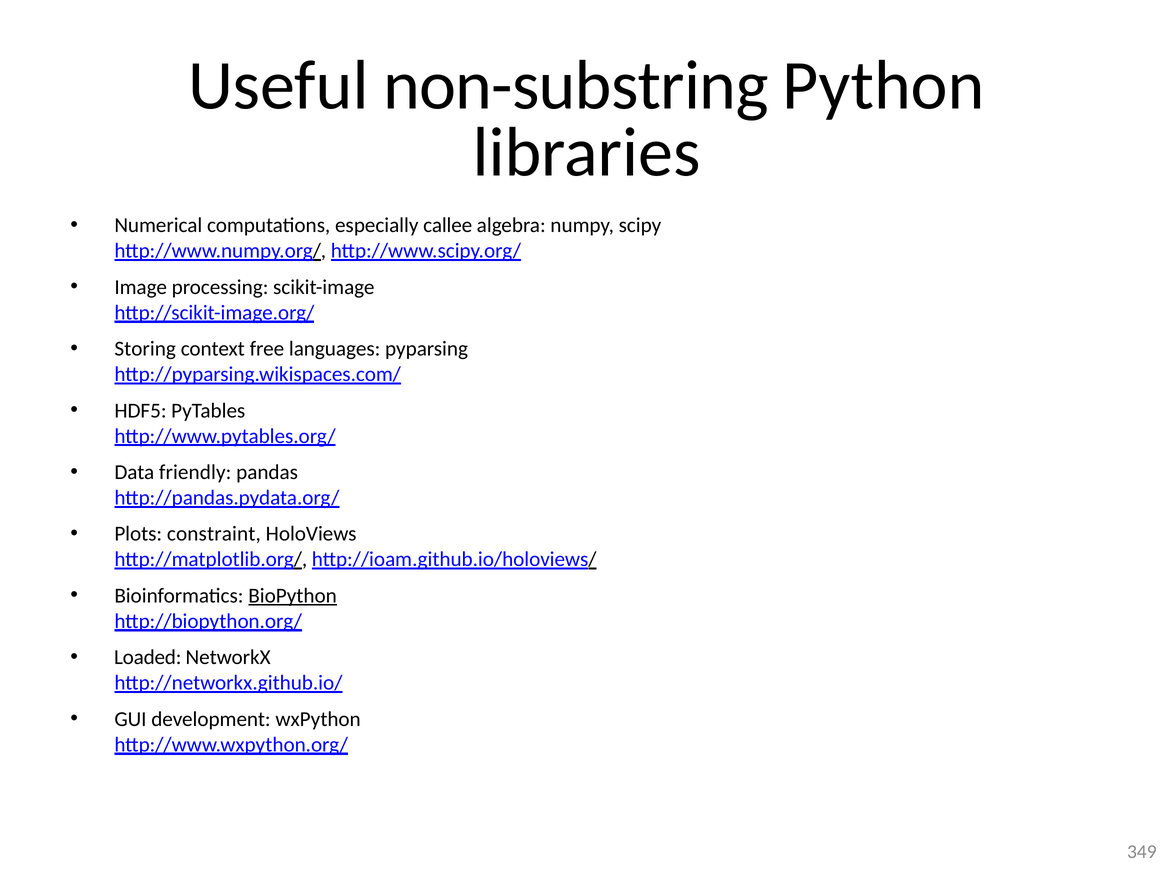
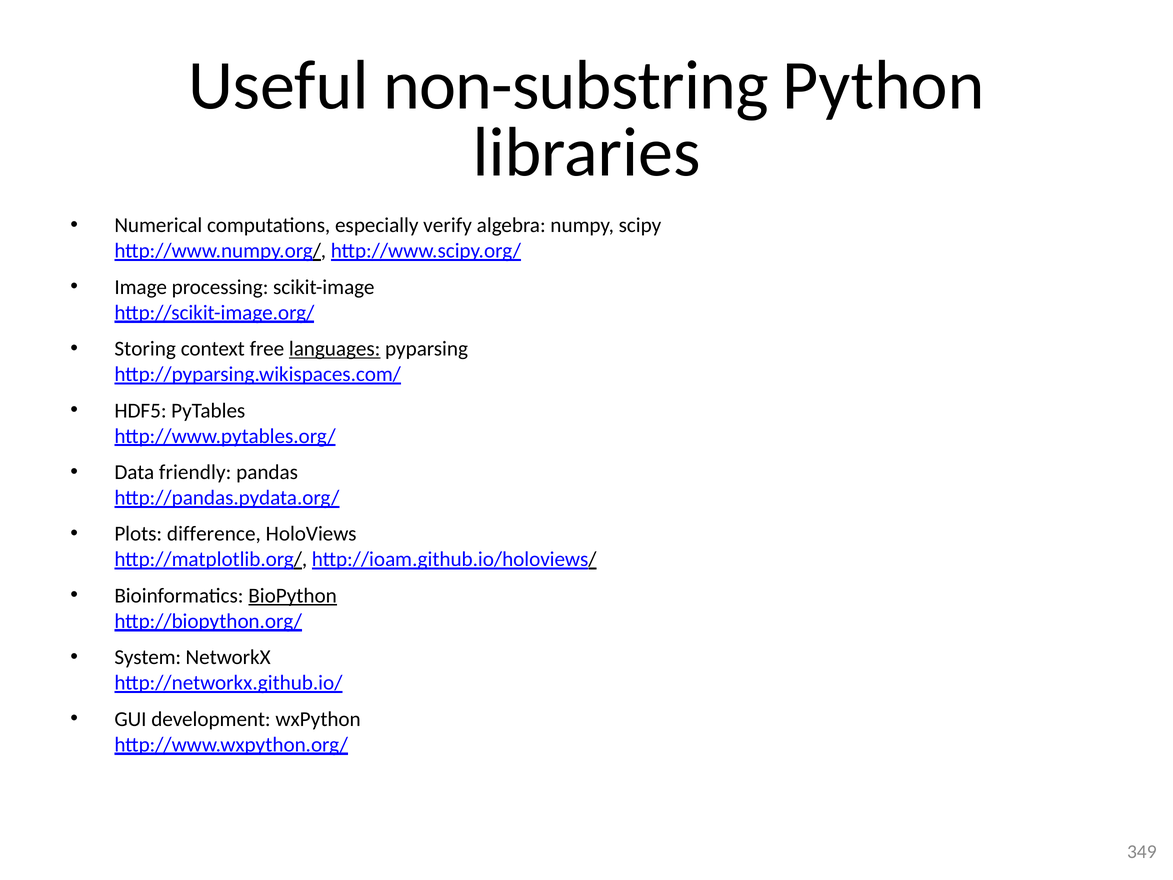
callee: callee -> verify
languages underline: none -> present
constraint: constraint -> difference
Loaded: Loaded -> System
